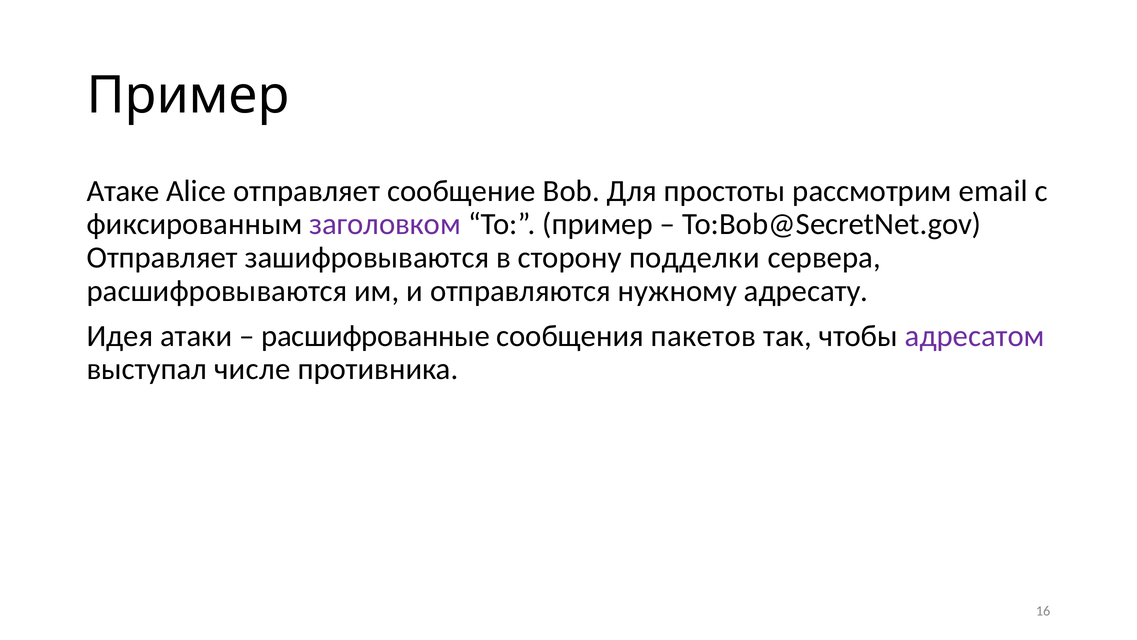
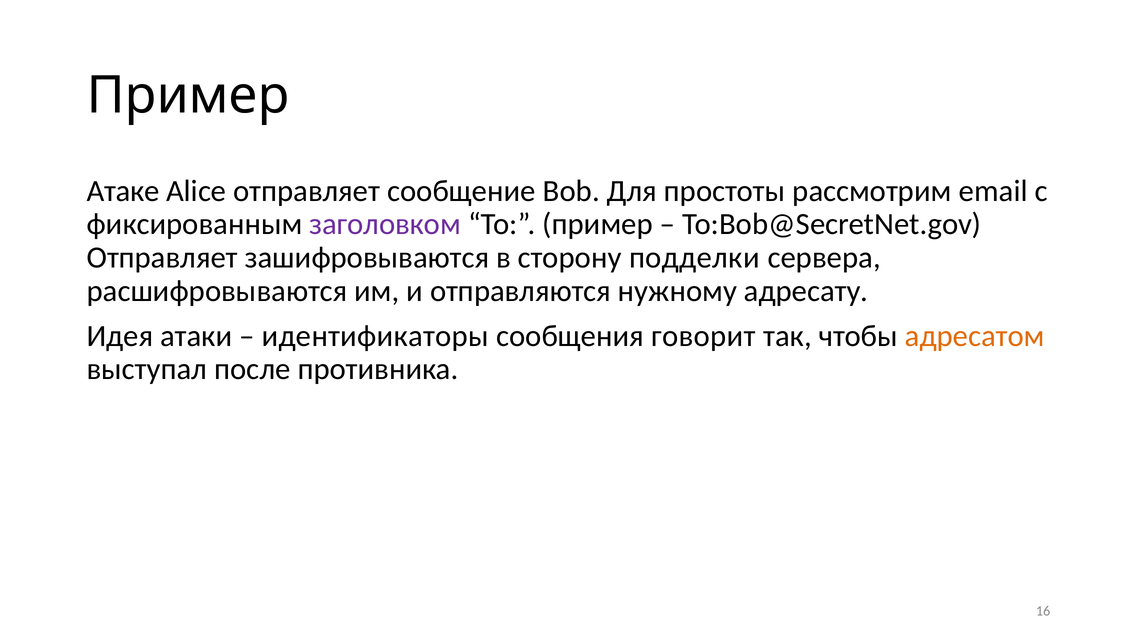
расшифрованные: расшифрованные -> идентификаторы
пакетов: пакетов -> говорит
адресатом colour: purple -> orange
числе: числе -> после
